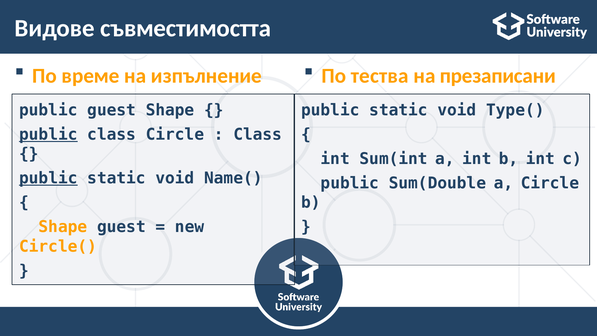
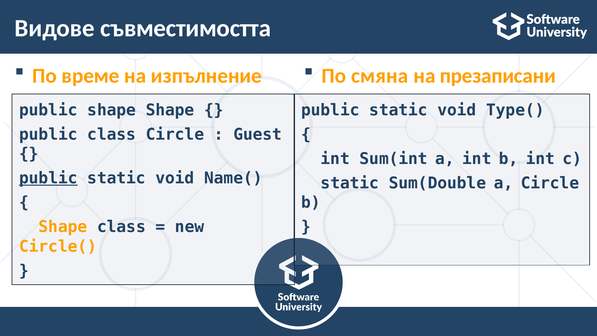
тества: тества -> смяна
public guest: guest -> shape
public at (48, 134) underline: present -> none
Class at (258, 134): Class -> Guest
public at (350, 183): public -> static
Shape guest: guest -> class
